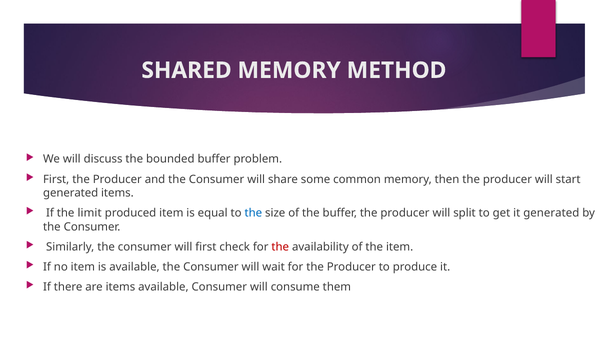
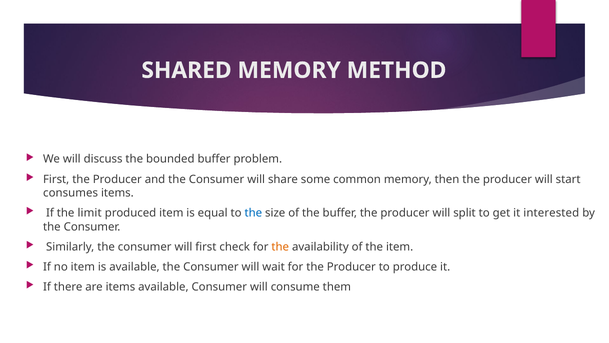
generated at (71, 193): generated -> consumes
it generated: generated -> interested
the at (280, 247) colour: red -> orange
